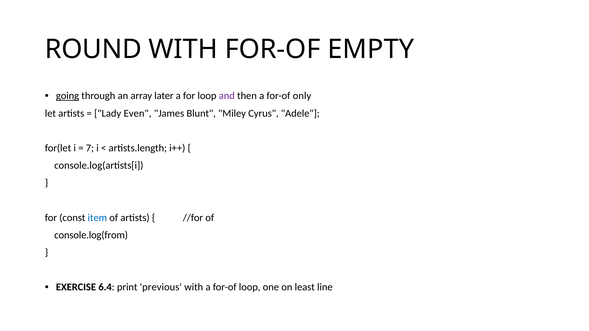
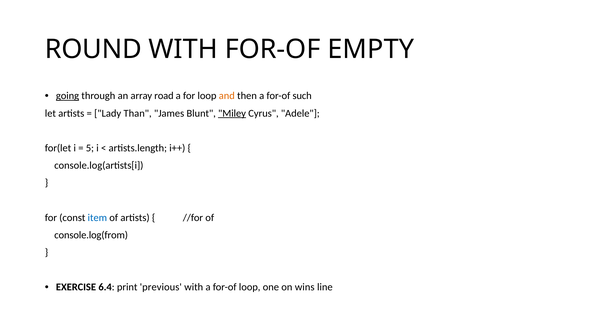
later: later -> road
and colour: purple -> orange
only: only -> such
Even: Even -> Than
Miley underline: none -> present
7: 7 -> 5
least: least -> wins
